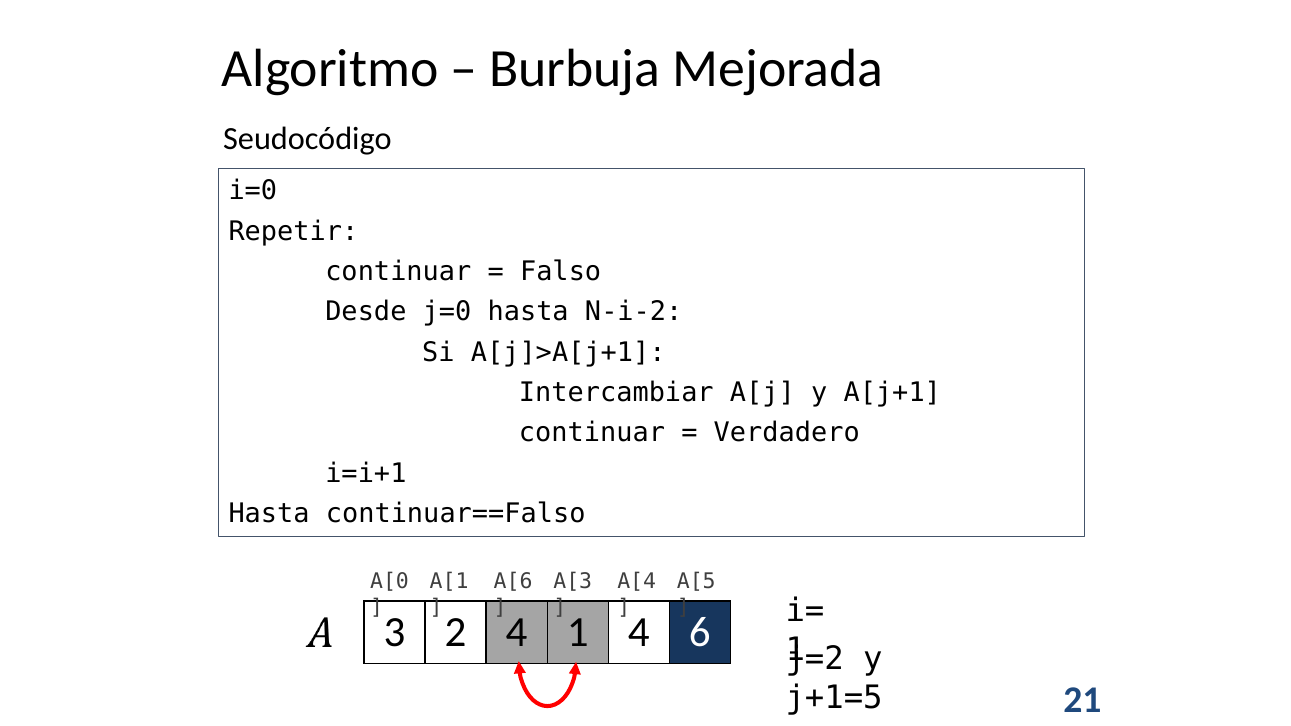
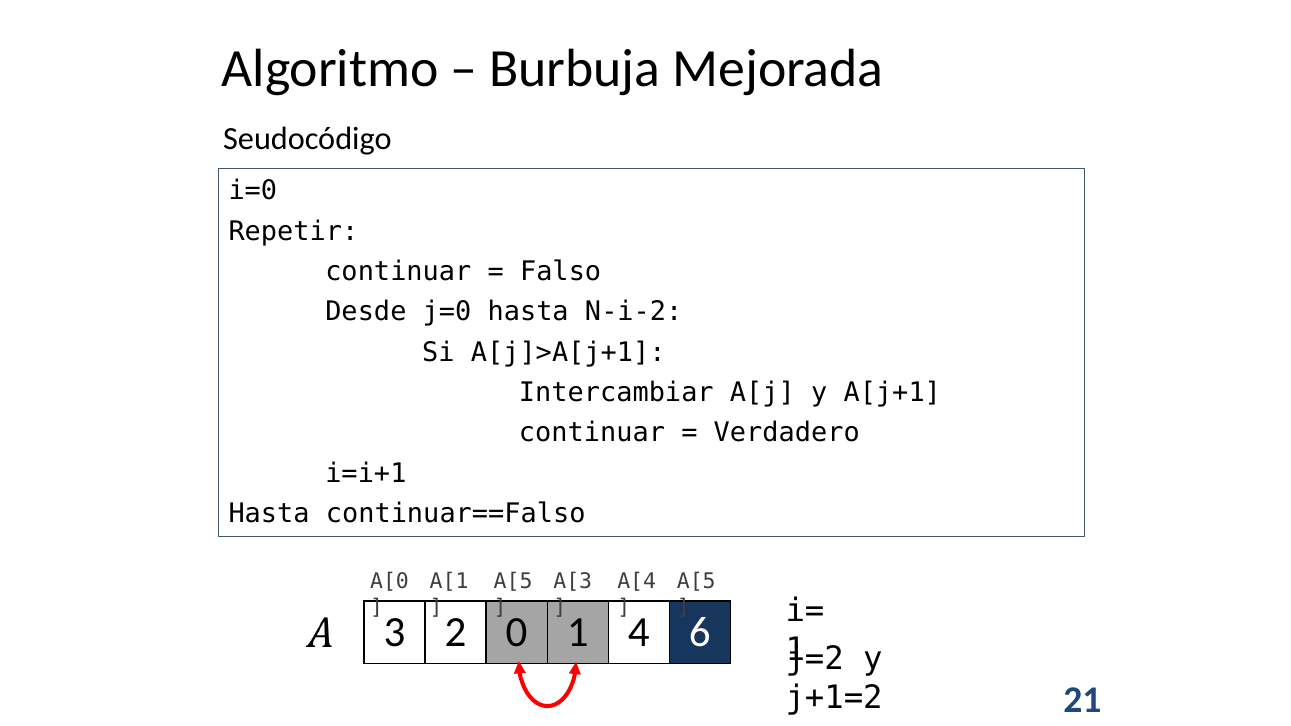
A[6 at (513, 582): A[6 -> A[5
2 4: 4 -> 0
j+1=5: j+1=5 -> j+1=2
